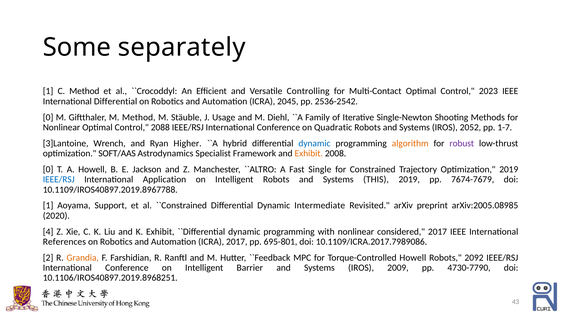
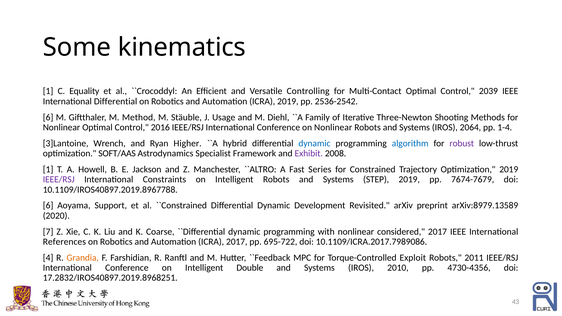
separately: separately -> kinematics
C Method: Method -> Equality
2023: 2023 -> 2039
ICRA 2045: 2045 -> 2019
0 at (48, 117): 0 -> 6
Single-Newton: Single-Newton -> Three-Newton
2088: 2088 -> 2016
on Quadratic: Quadratic -> Nonlinear
2052: 2052 -> 2064
1-7: 1-7 -> 1-4
algorithm colour: orange -> blue
Exhibit at (309, 153) colour: orange -> purple
0 at (48, 169): 0 -> 1
Single: Single -> Series
IEEE/RSJ at (59, 180) colour: blue -> purple
Application: Application -> Constraints
THIS: THIS -> STEP
1 at (48, 206): 1 -> 6
Intermediate: Intermediate -> Development
arXiv:2005.08985: arXiv:2005.08985 -> arXiv:8979.13589
4: 4 -> 7
K Exhibit: Exhibit -> Coarse
695-801: 695-801 -> 695-722
2: 2 -> 4
Torque-Controlled Howell: Howell -> Exploit
2092: 2092 -> 2011
Barrier: Barrier -> Double
2009: 2009 -> 2010
4730-7790: 4730-7790 -> 4730-4356
10.1106/IROS40897.2019.8968251: 10.1106/IROS40897.2019.8968251 -> 17.2832/IROS40897.2019.8968251
